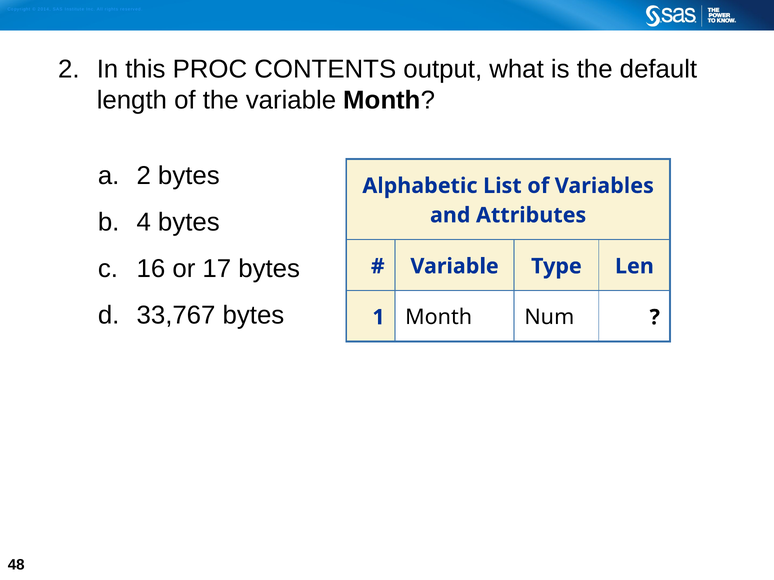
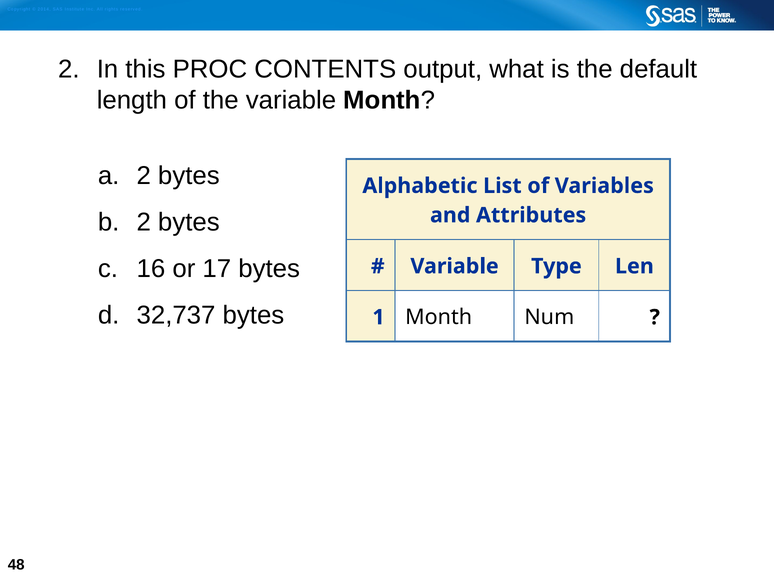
4 at (144, 223): 4 -> 2
33,767: 33,767 -> 32,737
